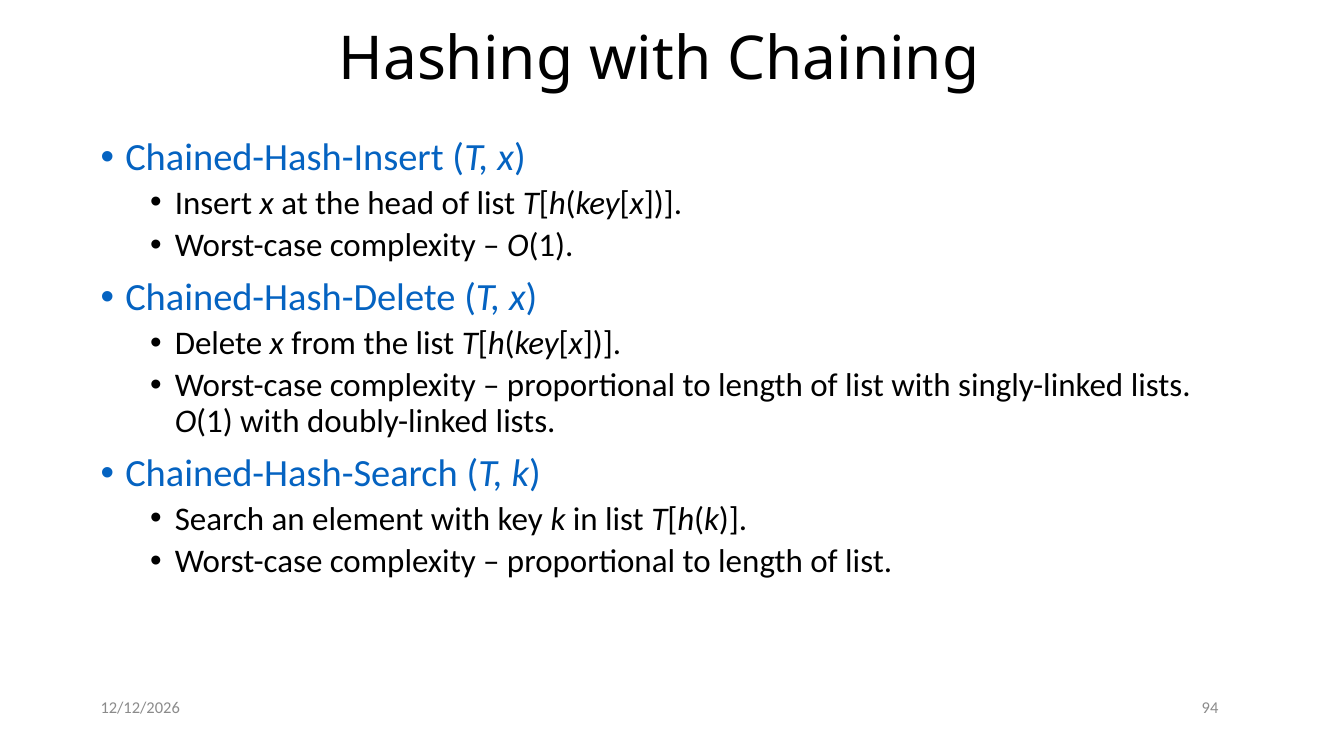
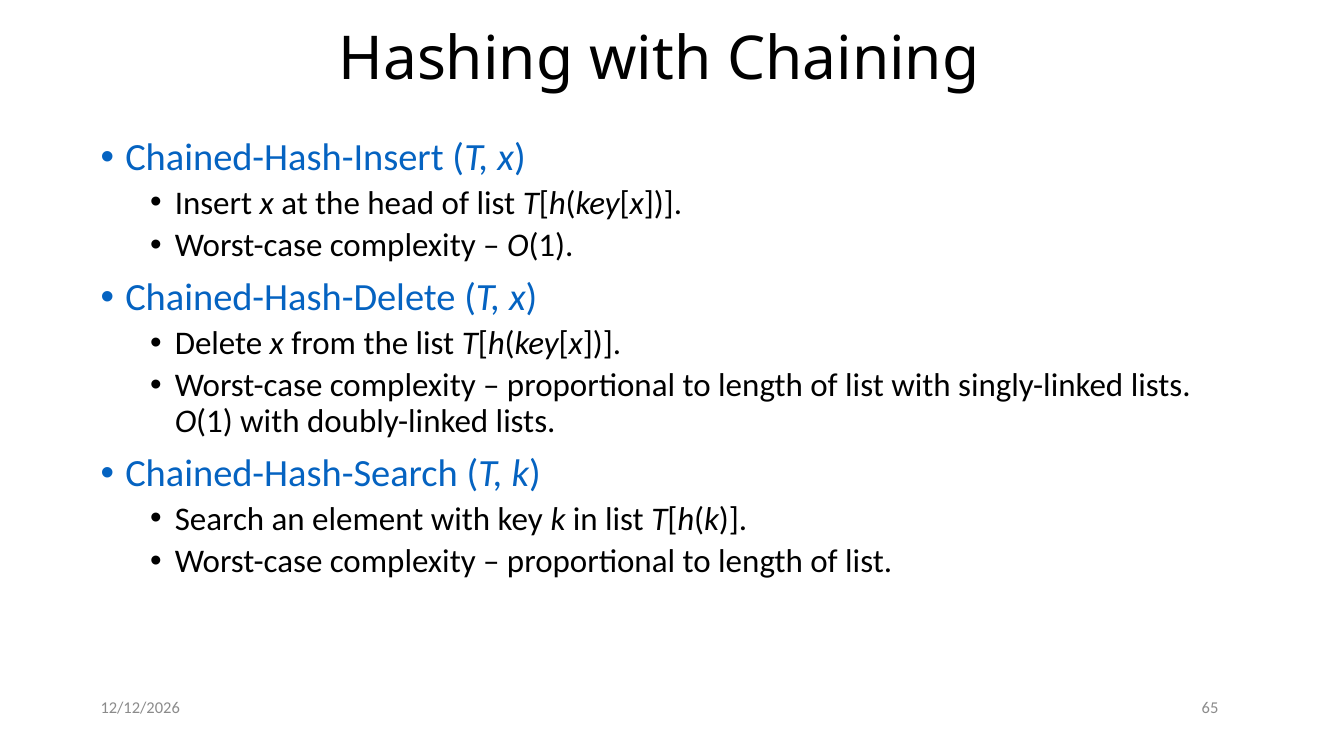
94: 94 -> 65
